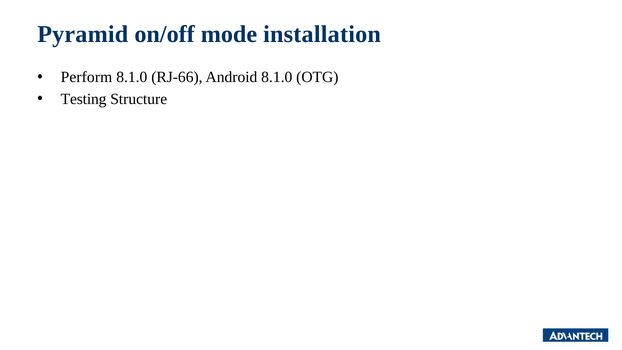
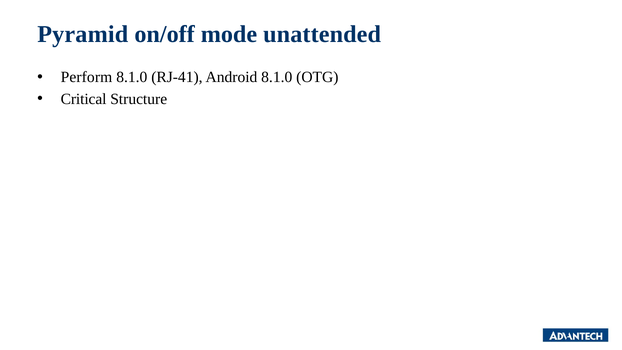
installation: installation -> unattended
RJ-66: RJ-66 -> RJ-41
Testing: Testing -> Critical
